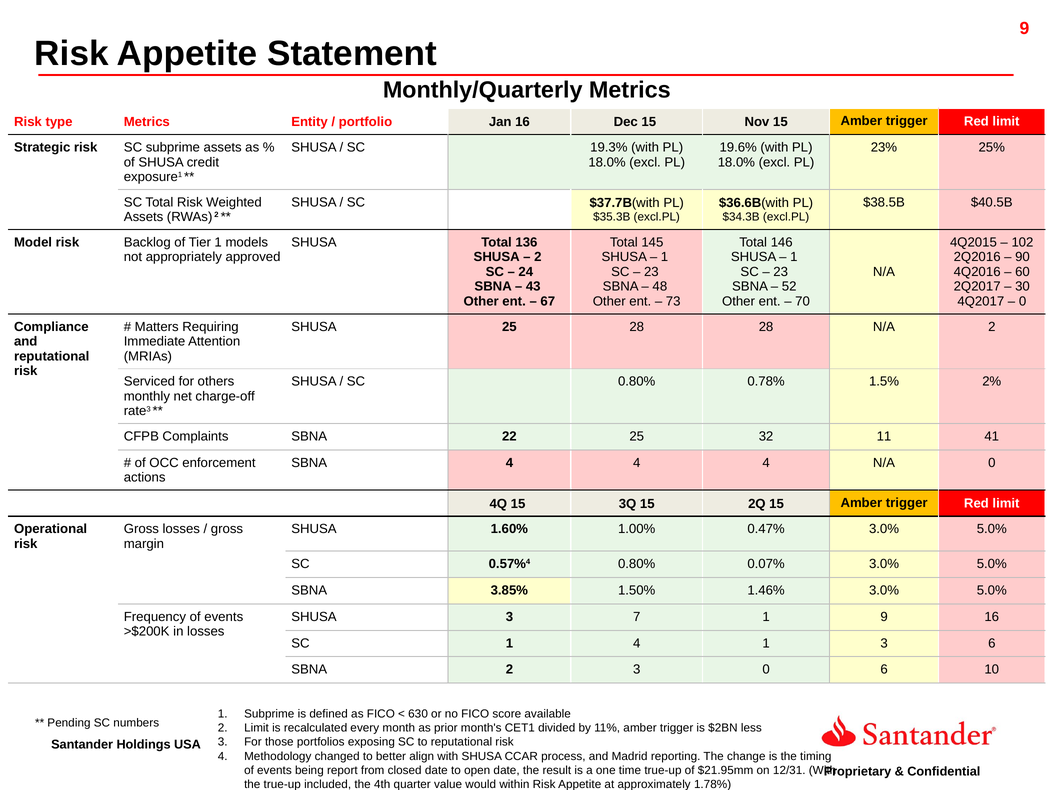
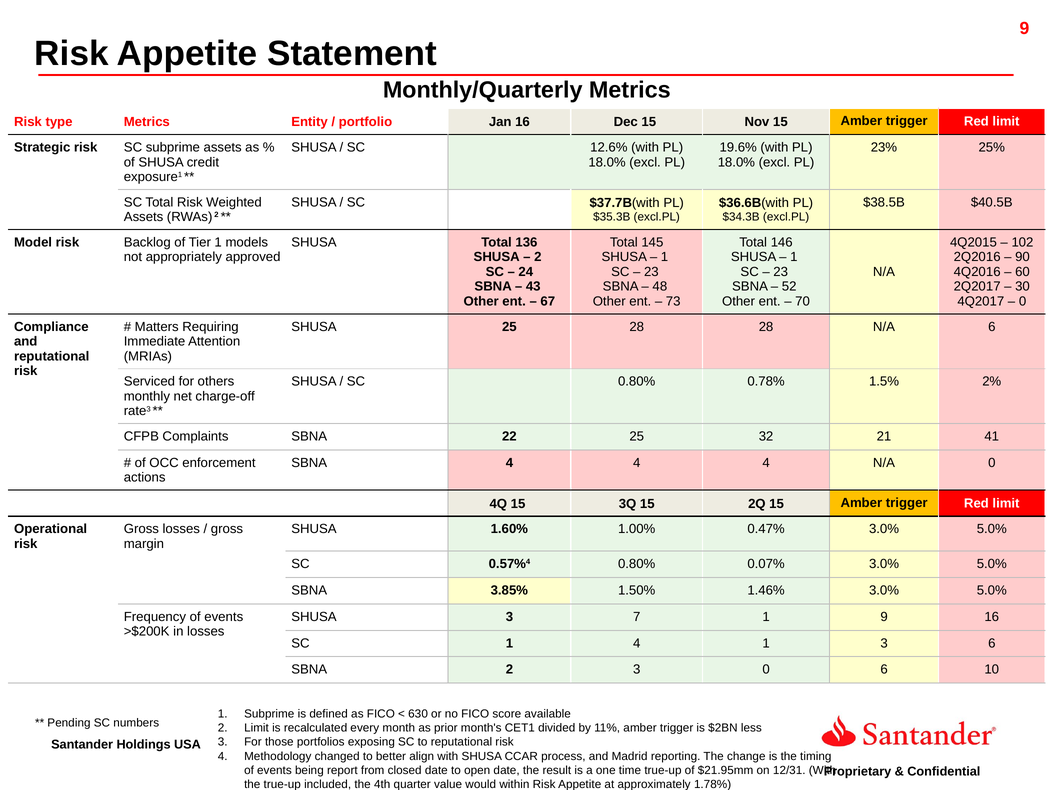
19.3%: 19.3% -> 12.6%
N/A 2: 2 -> 6
11: 11 -> 21
